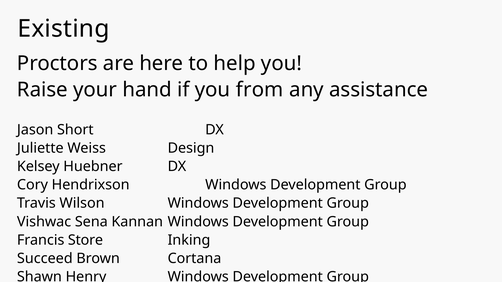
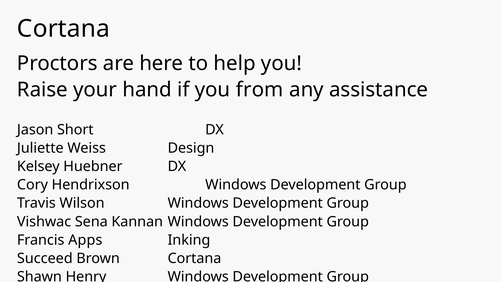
Existing at (63, 29): Existing -> Cortana
Store: Store -> Apps
